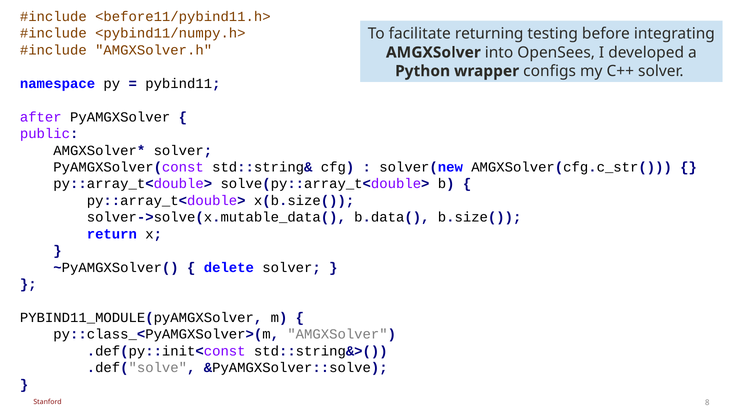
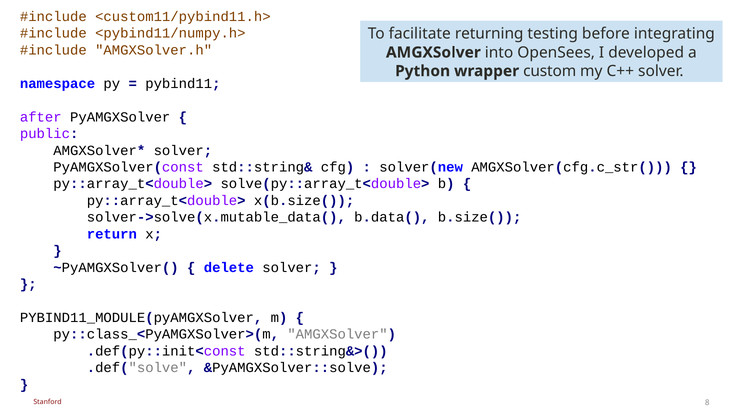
<before11/pybind11.h>: <before11/pybind11.h> -> <custom11/pybind11.h>
configs: configs -> custom
